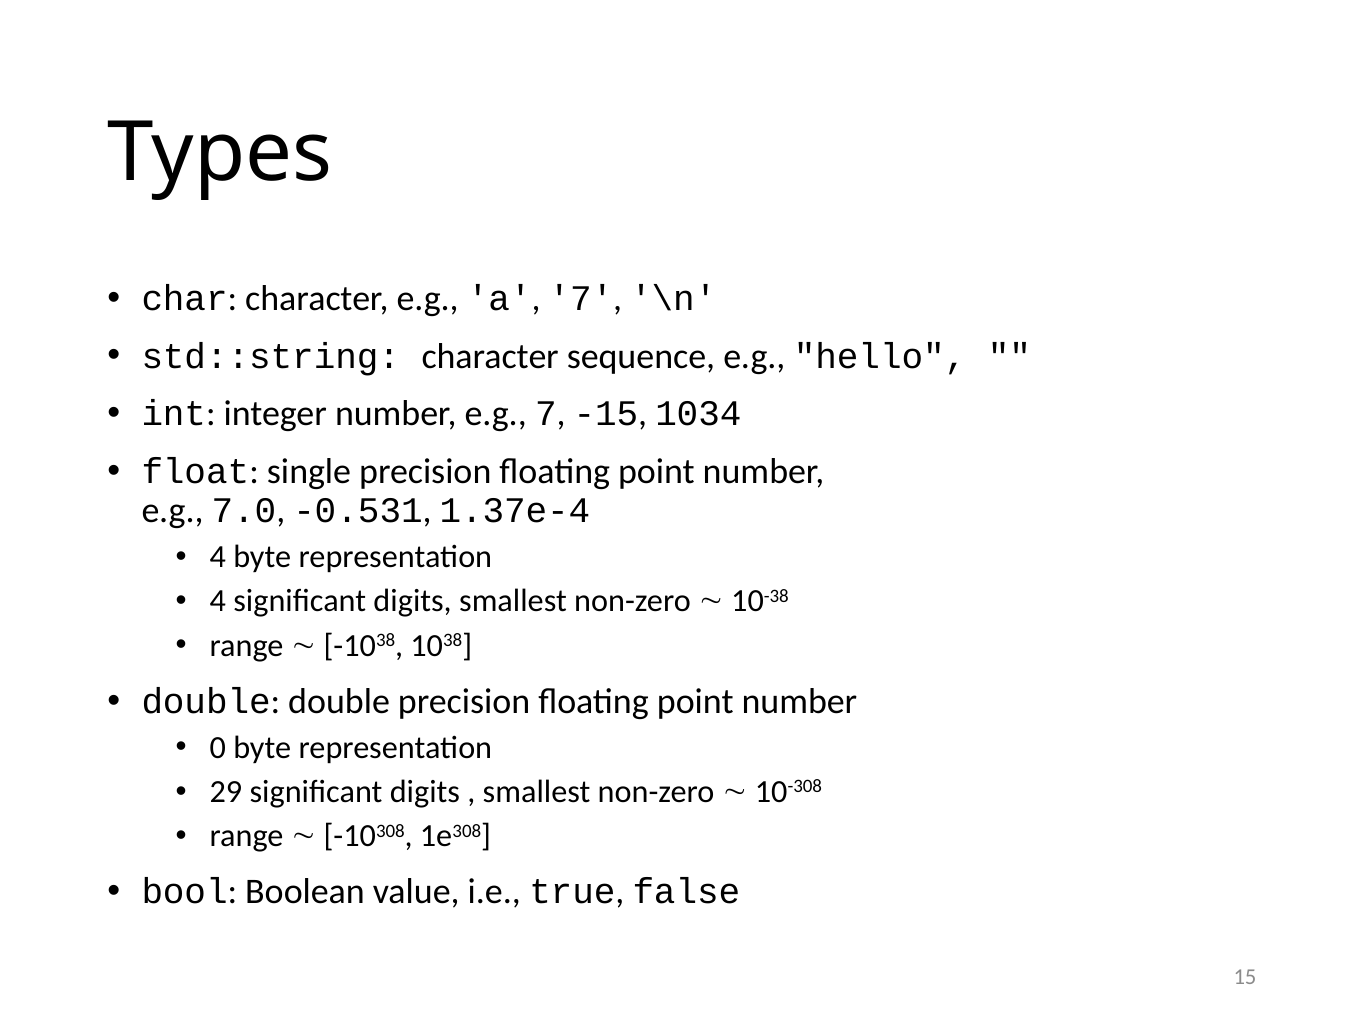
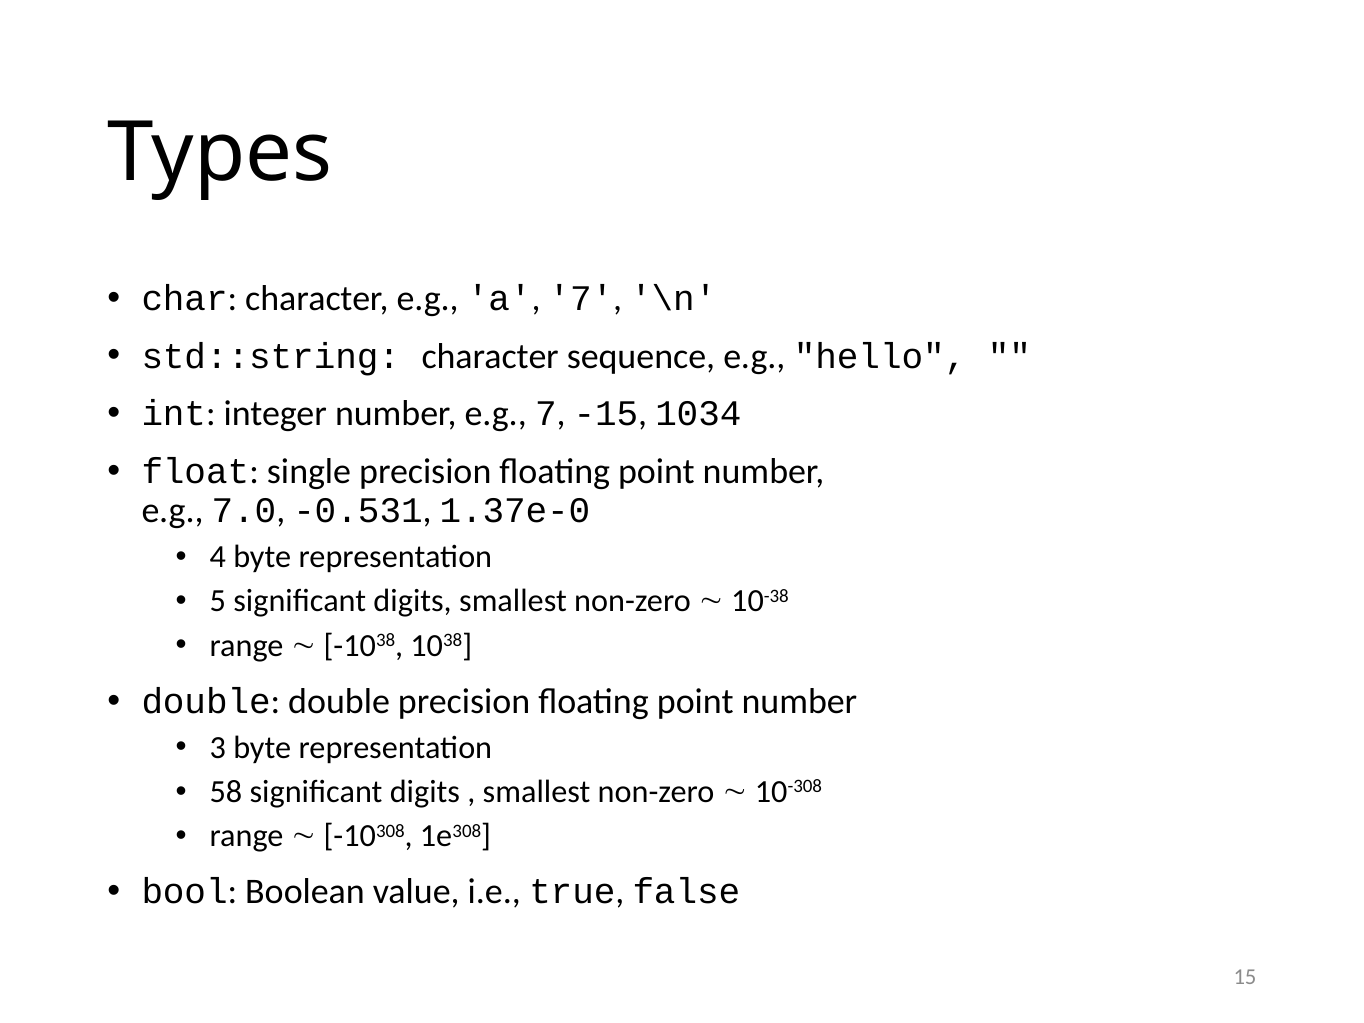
1.37e-4: 1.37e-4 -> 1.37e-0
4 at (218, 601): 4 -> 5
0: 0 -> 3
29: 29 -> 58
